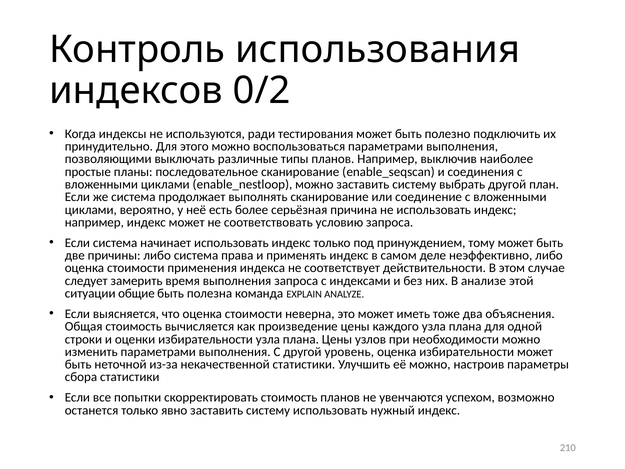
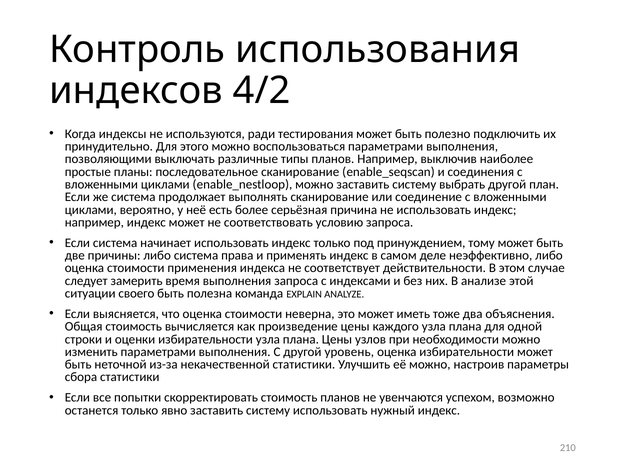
0/2: 0/2 -> 4/2
общие: общие -> своего
